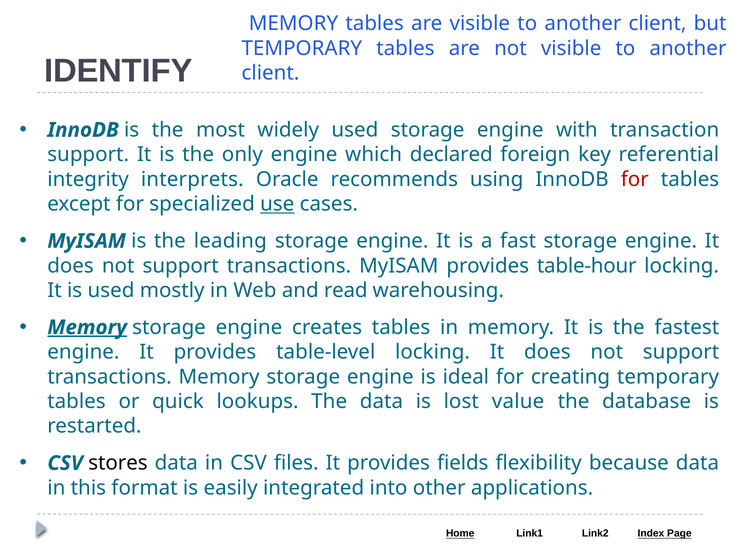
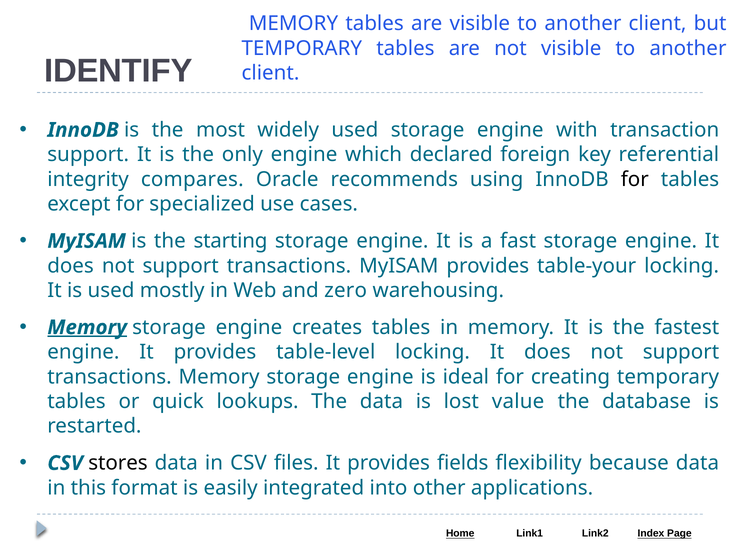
interprets: interprets -> compares
for at (635, 179) colour: red -> black
use underline: present -> none
leading: leading -> starting
table-hour: table-hour -> table-your
read: read -> zero
